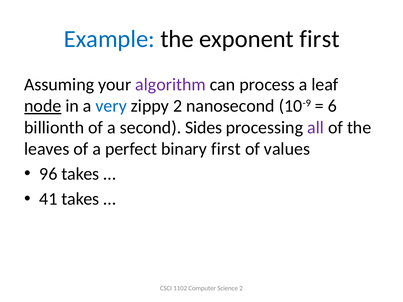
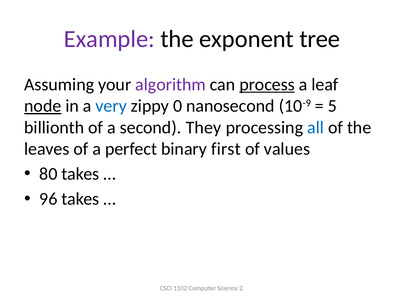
Example colour: blue -> purple
exponent first: first -> tree
process underline: none -> present
zippy 2: 2 -> 0
6: 6 -> 5
Sides: Sides -> They
all colour: purple -> blue
96: 96 -> 80
41: 41 -> 96
